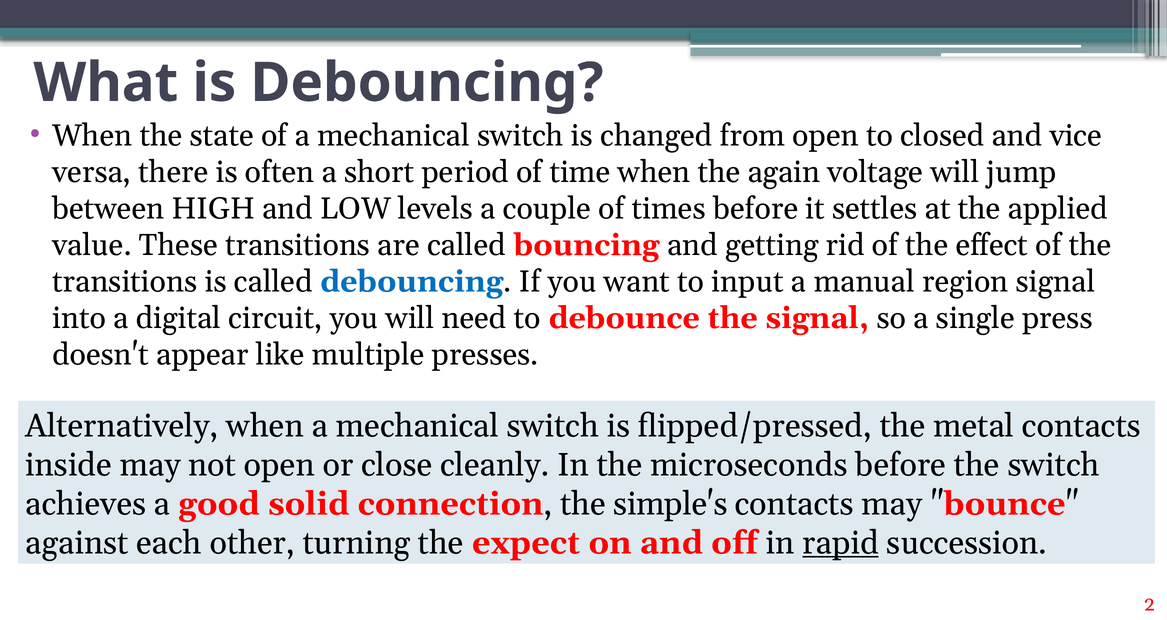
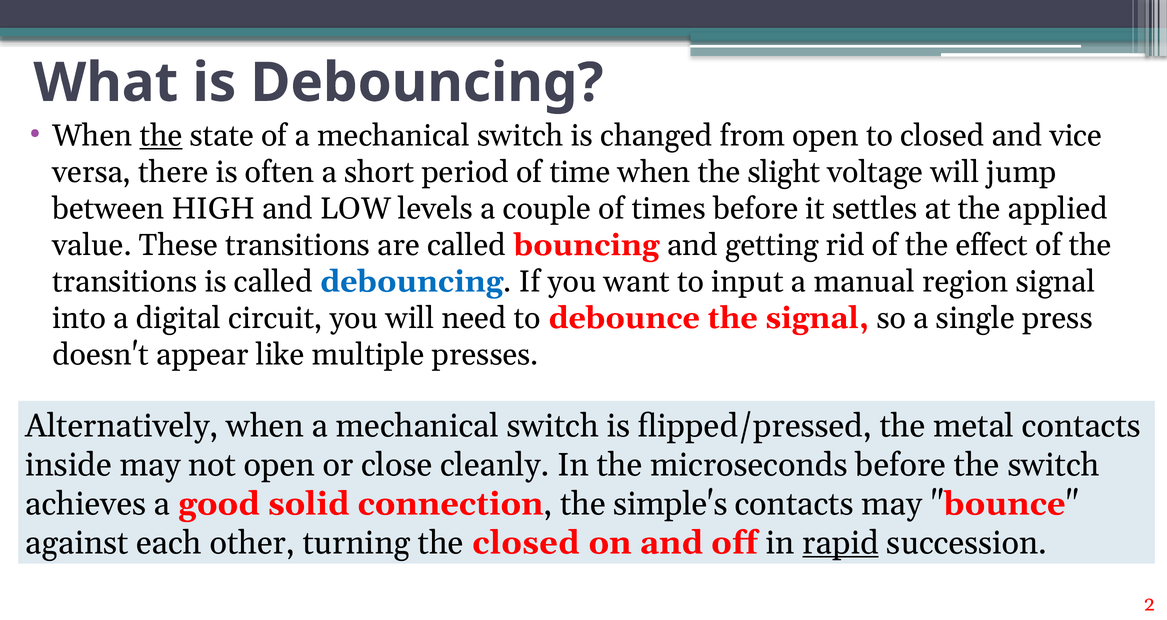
the at (161, 136) underline: none -> present
again: again -> slight
the expect: expect -> closed
